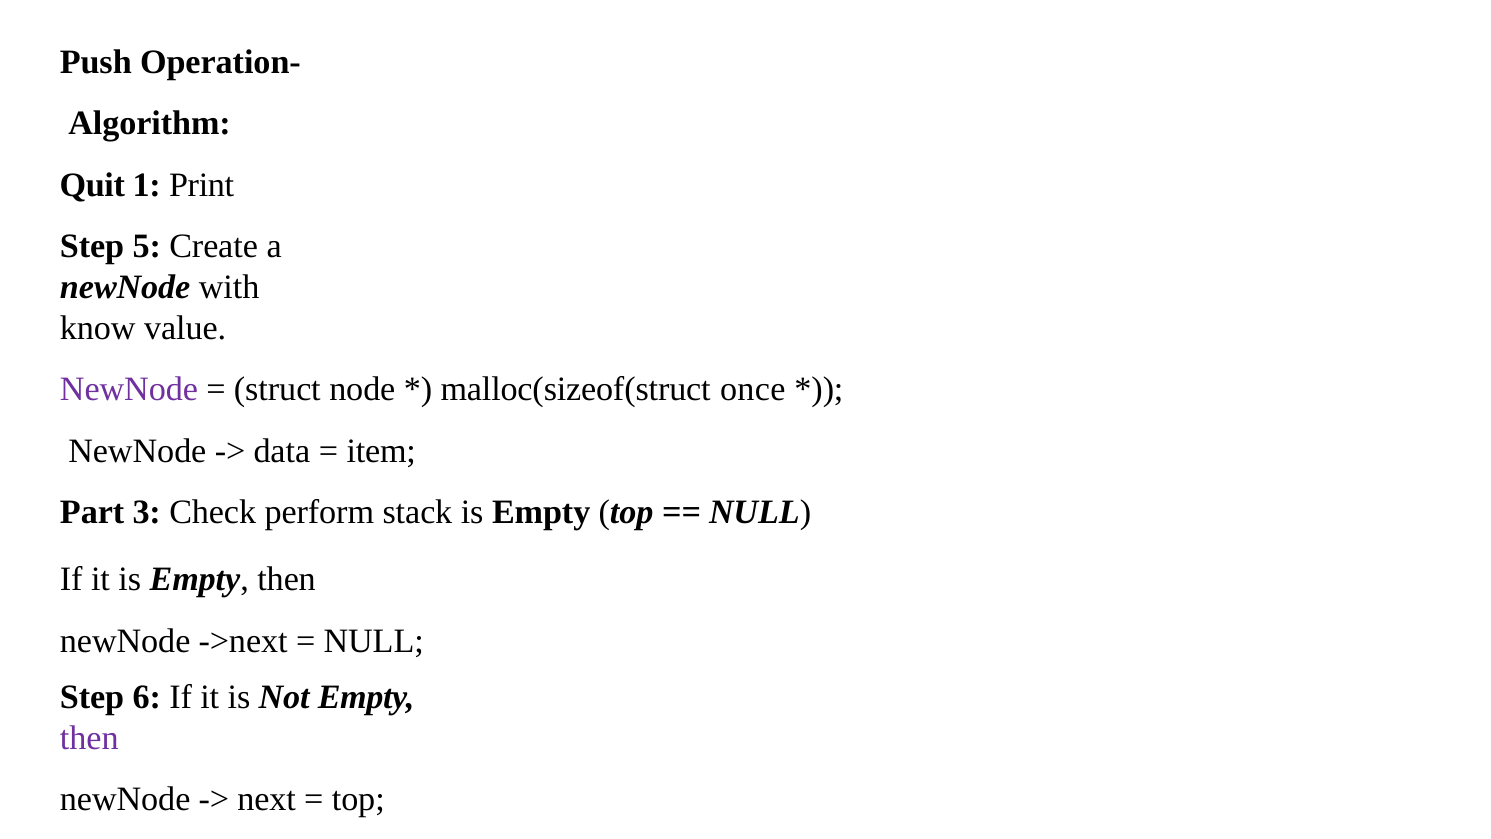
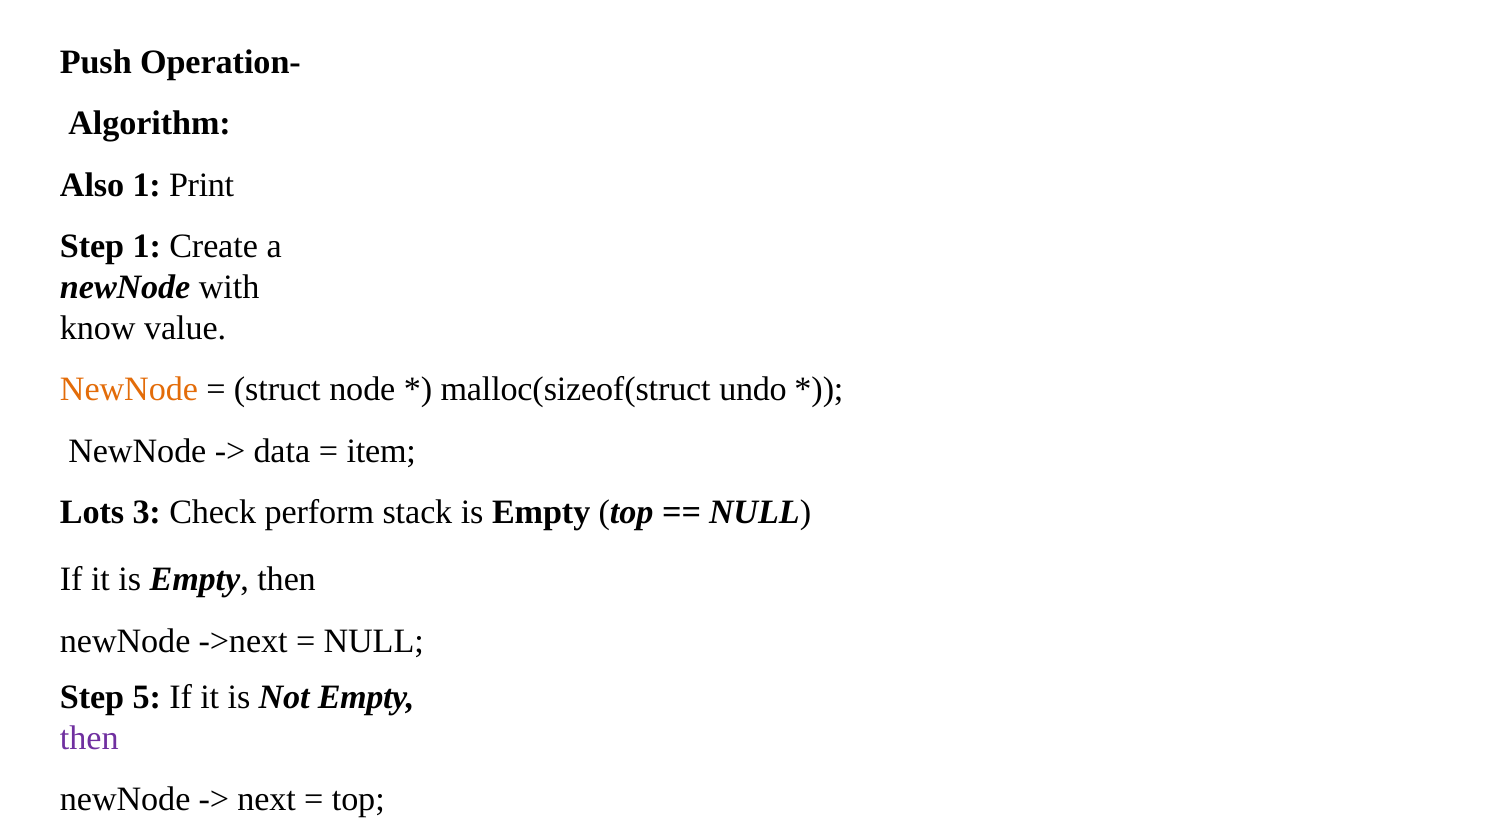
Quit: Quit -> Also
5 at (147, 246): 5 -> 1
NewNode at (129, 390) colour: purple -> orange
once: once -> undo
Part: Part -> Lots
6 at (147, 697): 6 -> 5
